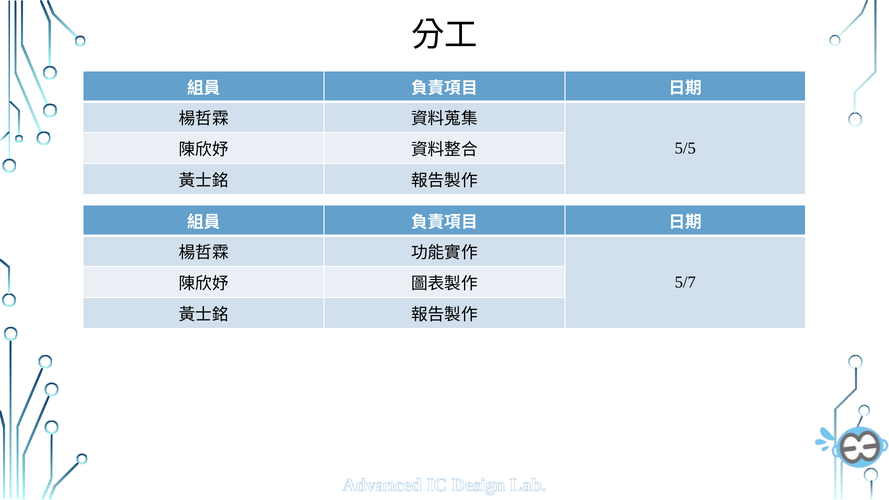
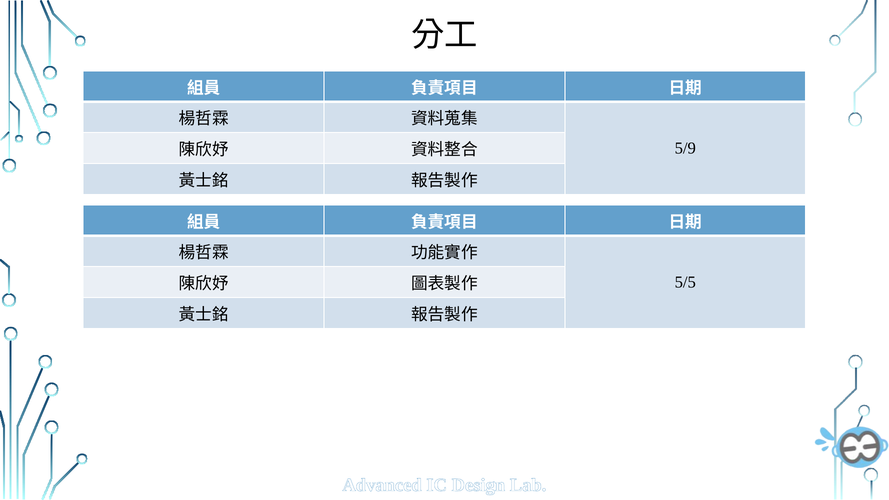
5/5: 5/5 -> 5/9
5/7: 5/7 -> 5/5
